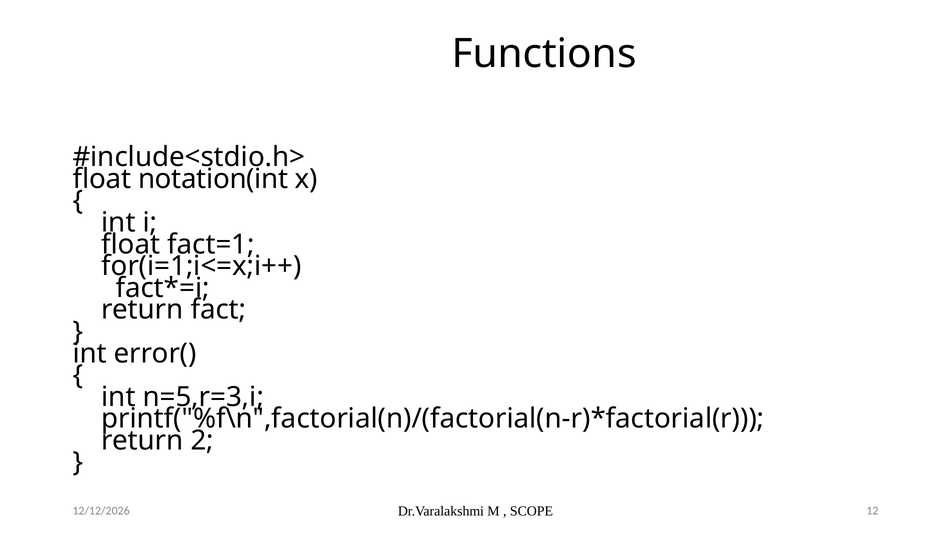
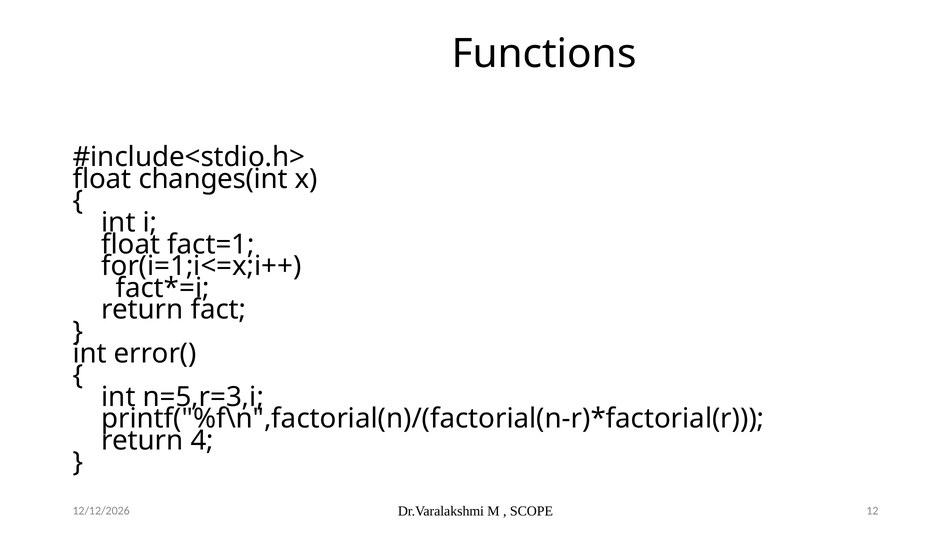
notation(int: notation(int -> changes(int
2: 2 -> 4
